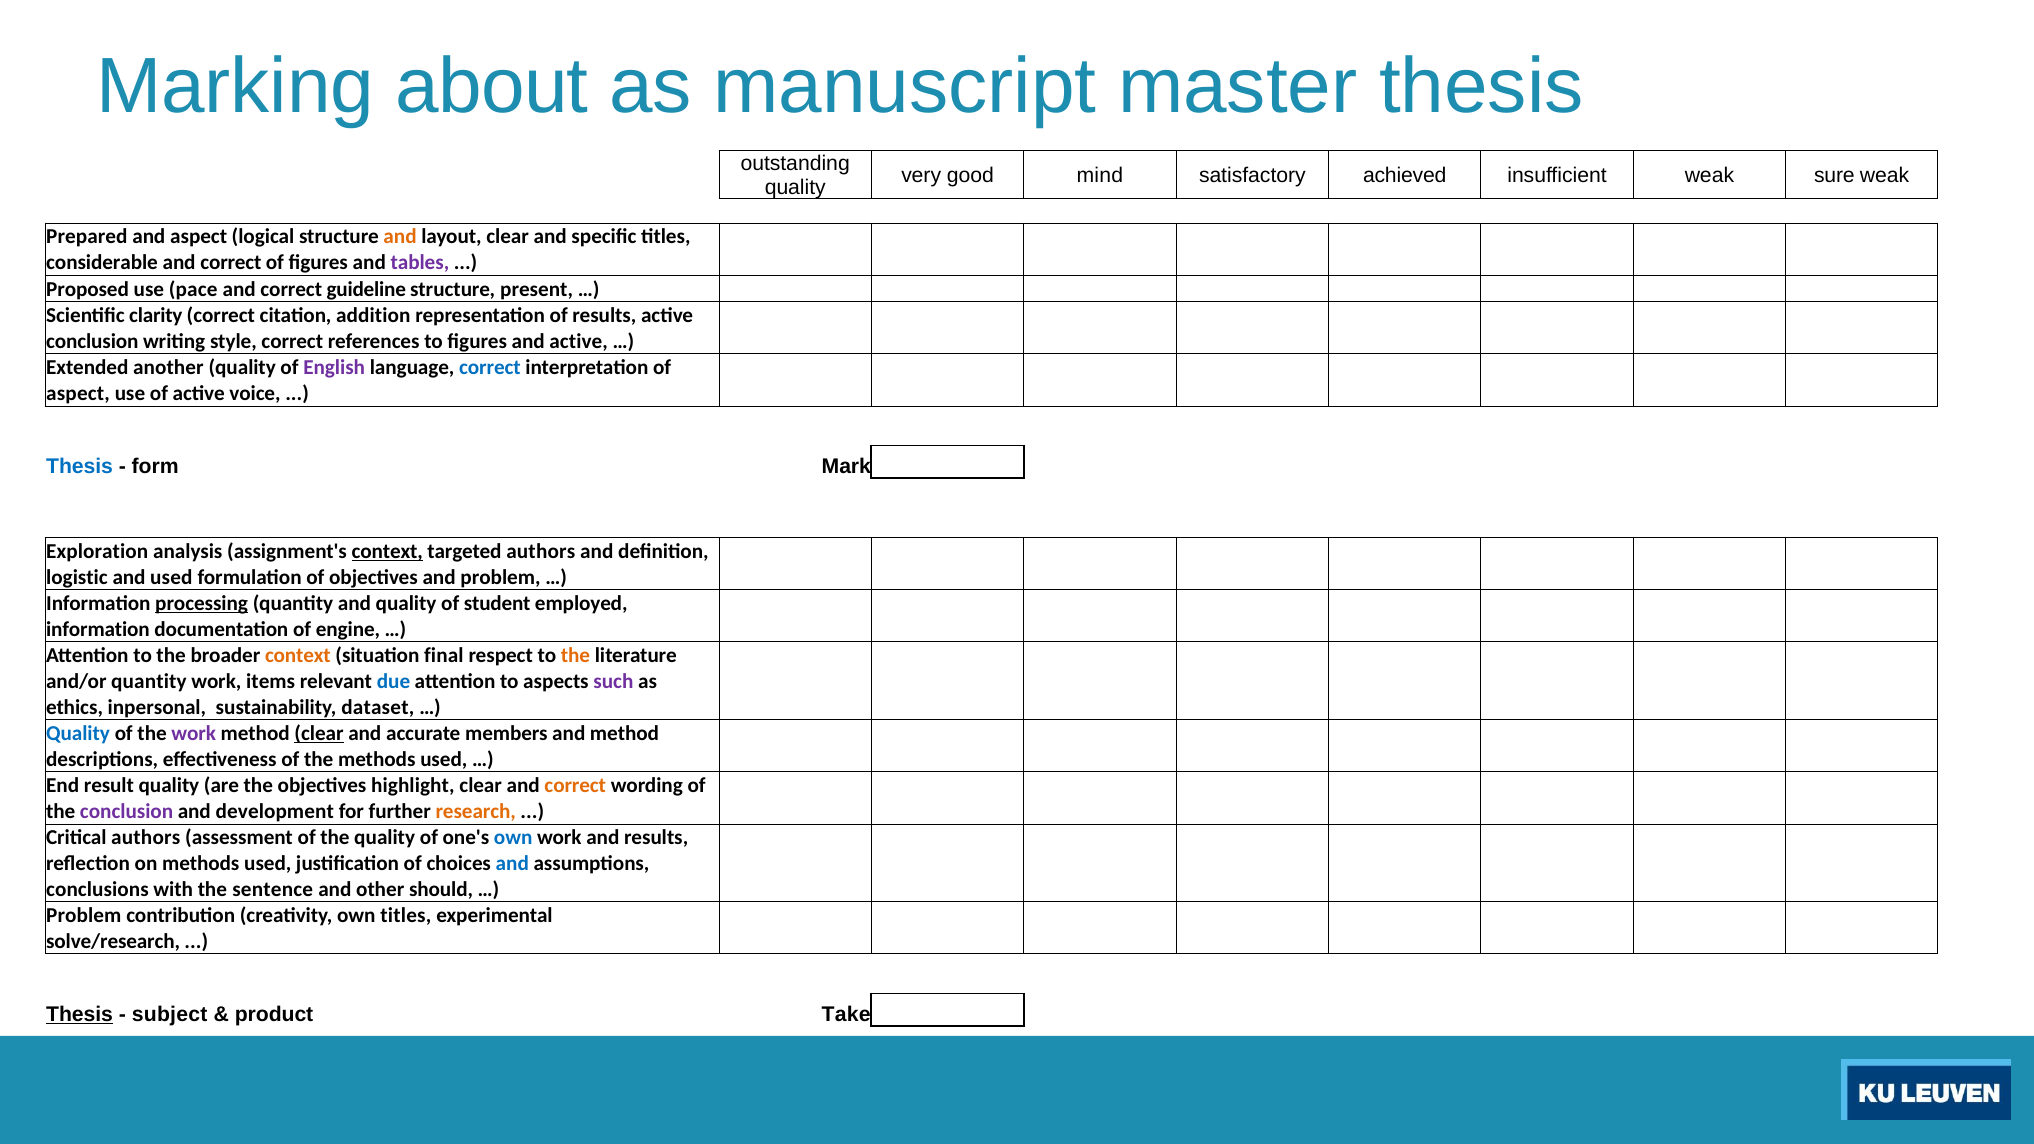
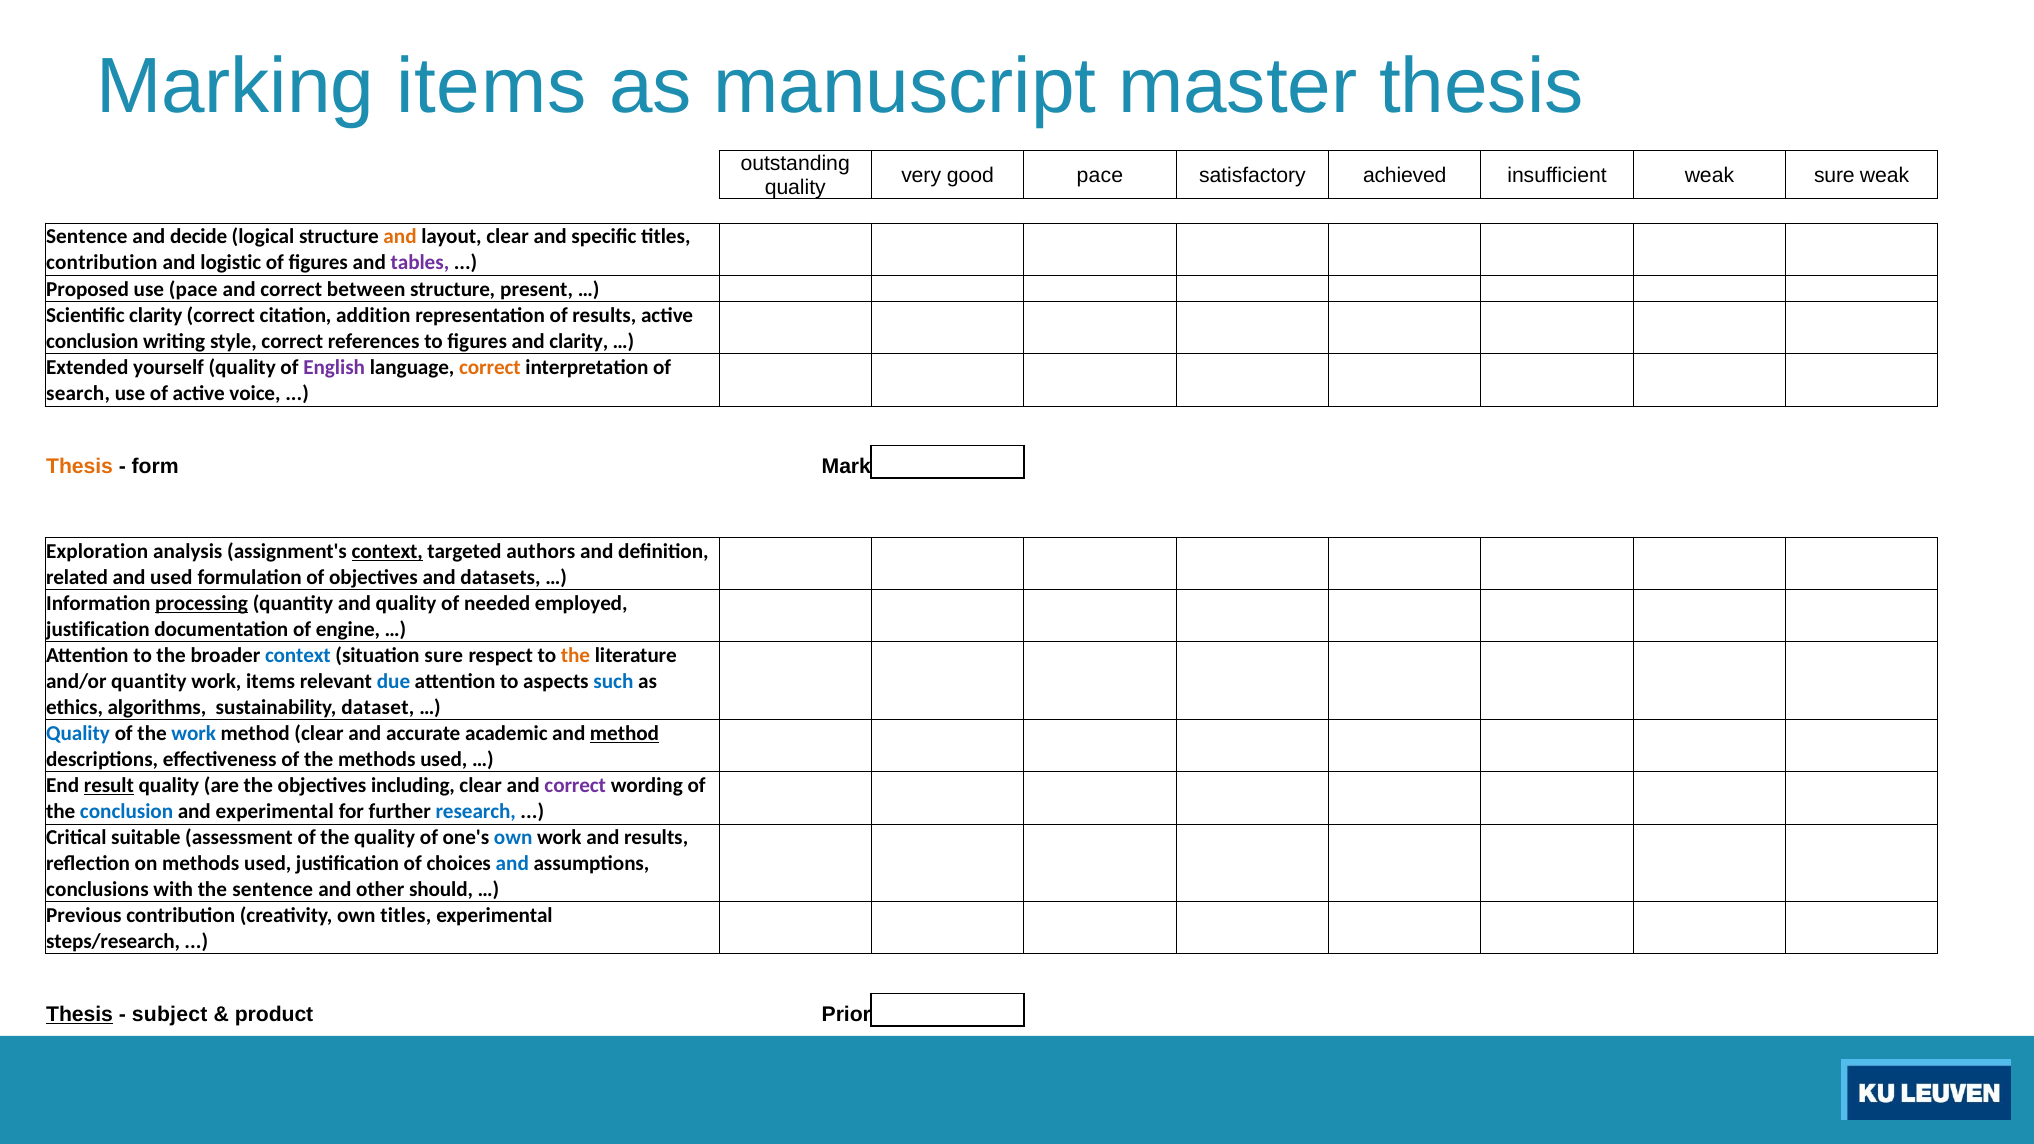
Marking about: about -> items
good mind: mind -> pace
Prepared at (87, 237): Prepared -> Sentence
and aspect: aspect -> decide
considerable at (102, 263): considerable -> contribution
correct at (231, 263): correct -> logistic
guideline: guideline -> between
and active: active -> clarity
another: another -> yourself
correct at (490, 368) colour: blue -> orange
aspect at (78, 393): aspect -> search
Thesis at (80, 467) colour: blue -> orange
logistic: logistic -> related
and problem: problem -> datasets
student: student -> needed
information at (98, 629): information -> justification
context at (298, 656) colour: orange -> blue
situation final: final -> sure
such colour: purple -> blue
inpersonal: inpersonal -> algorithms
work at (194, 734) colour: purple -> blue
clear at (319, 734) underline: present -> none
members: members -> academic
method at (625, 734) underline: none -> present
result underline: none -> present
highlight: highlight -> including
correct at (575, 786) colour: orange -> purple
conclusion at (127, 811) colour: purple -> blue
and development: development -> experimental
research colour: orange -> blue
Critical authors: authors -> suitable
Problem at (84, 916): Problem -> Previous
solve/research: solve/research -> steps/research
Take: Take -> Prior
